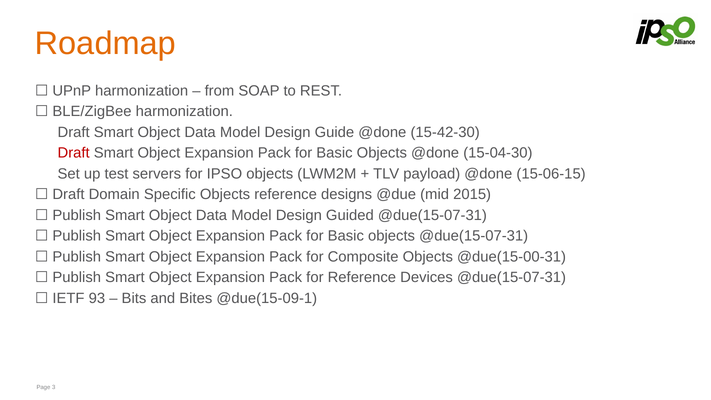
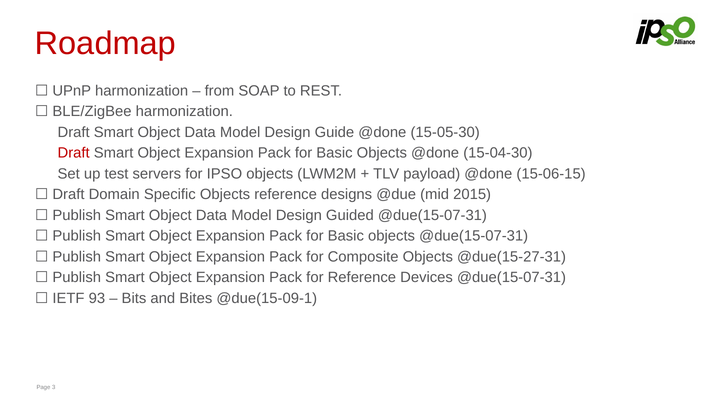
Roadmap colour: orange -> red
15-42-30: 15-42-30 -> 15-05-30
@due(15-00-31: @due(15-00-31 -> @due(15-27-31
